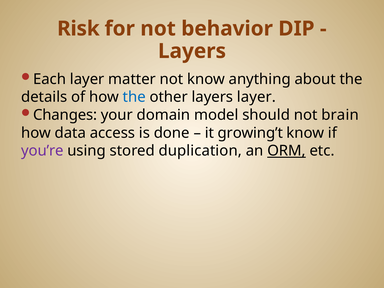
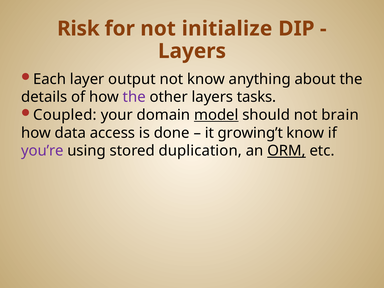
behavior: behavior -> initialize
matter: matter -> output
the at (134, 97) colour: blue -> purple
layers layer: layer -> tasks
Changes: Changes -> Coupled
model underline: none -> present
